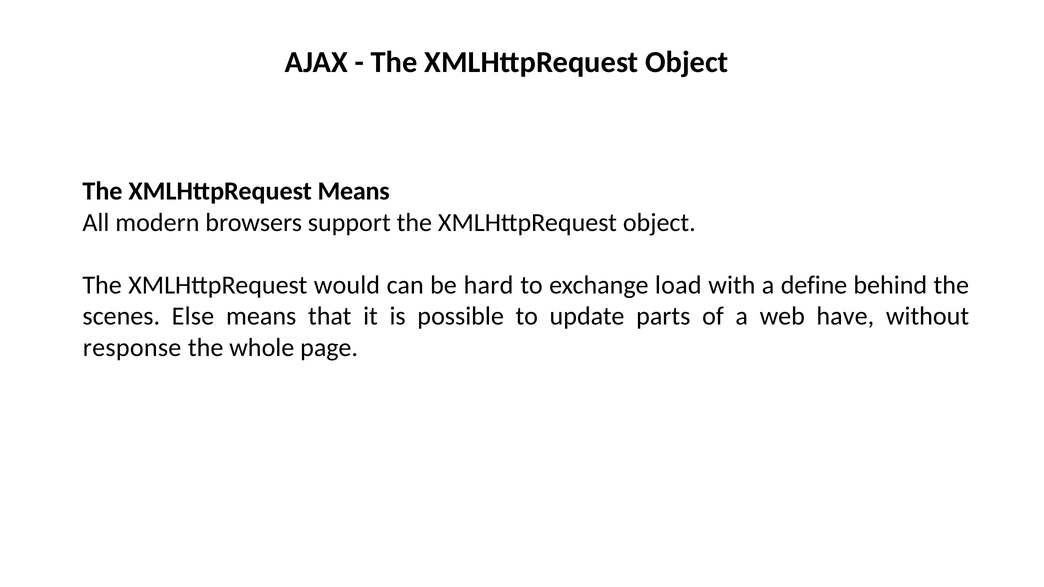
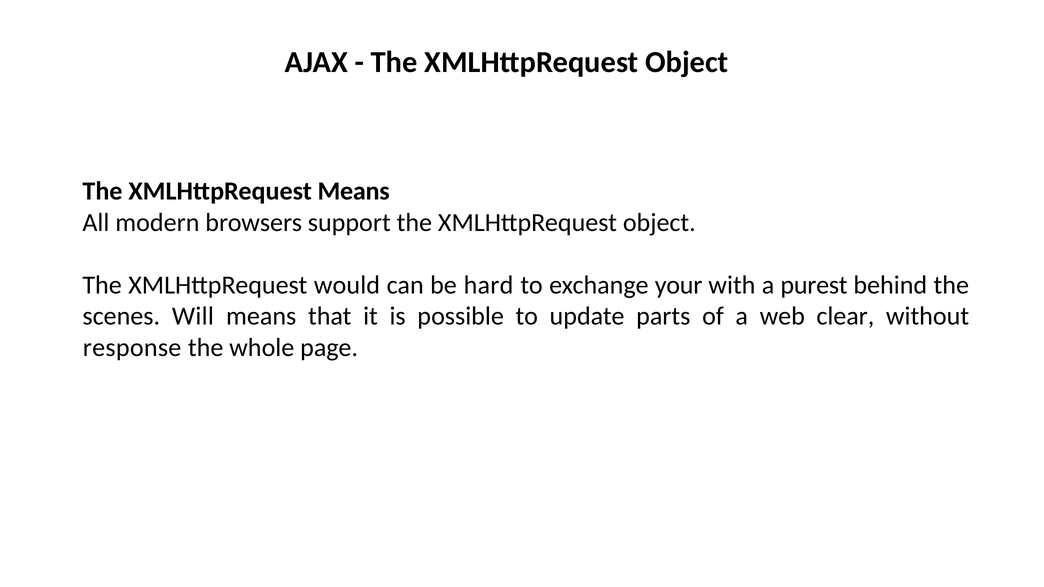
load: load -> your
define: define -> purest
Else: Else -> Will
have: have -> clear
